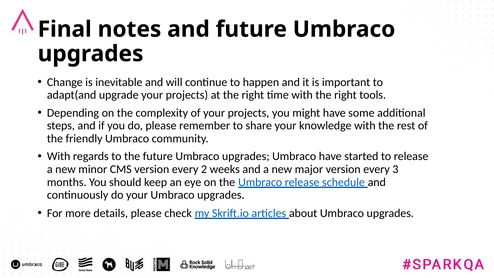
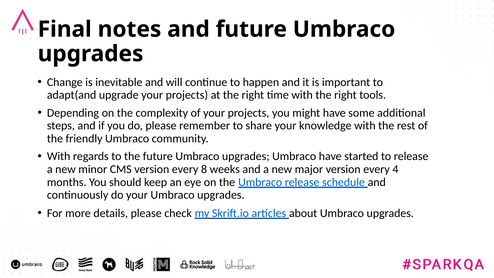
2: 2 -> 8
3: 3 -> 4
